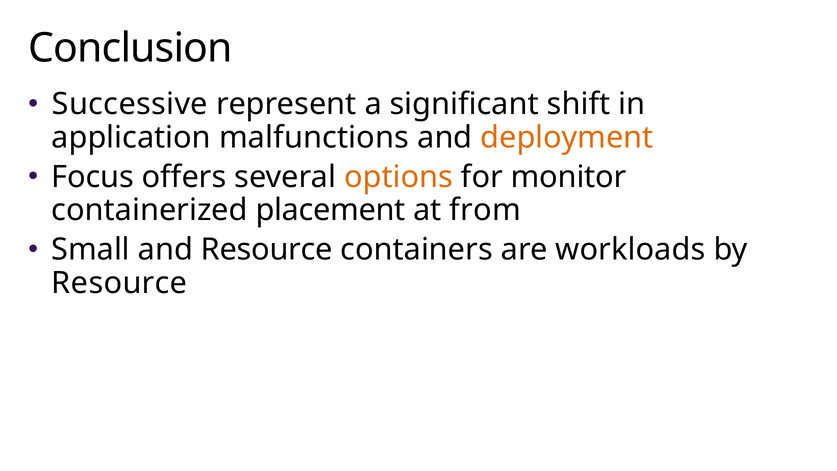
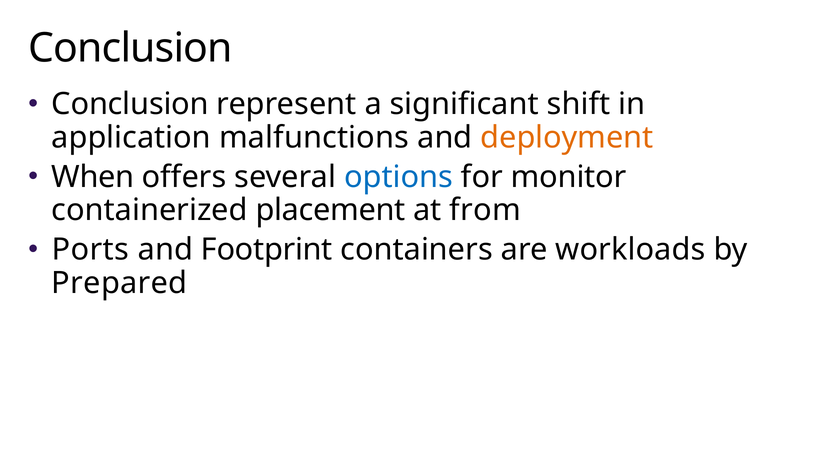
Successive at (130, 104): Successive -> Conclusion
Focus: Focus -> When
options colour: orange -> blue
Small: Small -> Ports
and Resource: Resource -> Footprint
Resource at (119, 283): Resource -> Prepared
